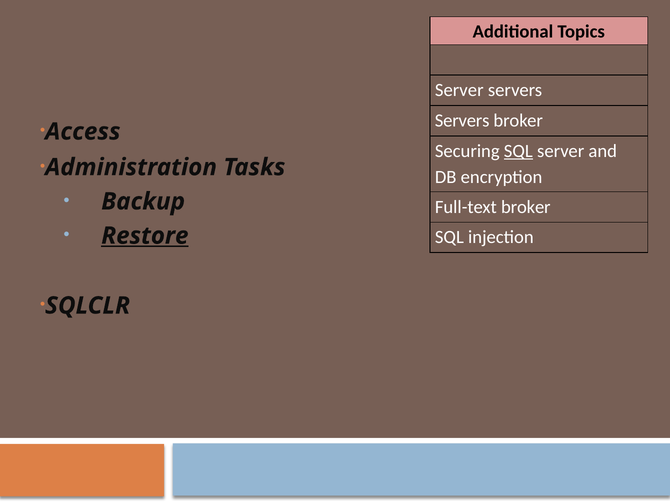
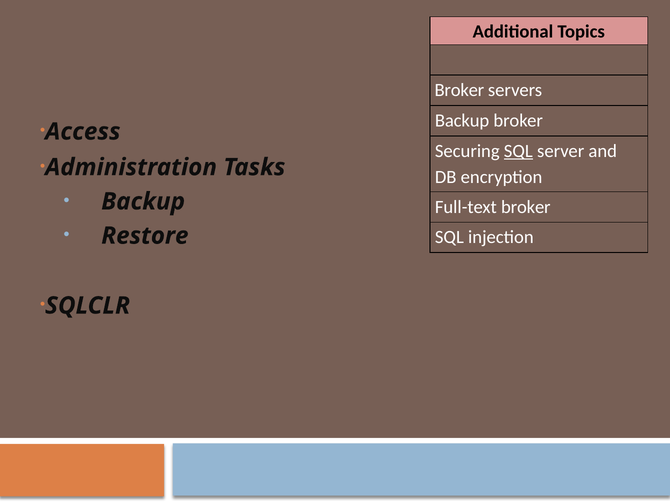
Server at (459, 90): Server -> Broker
Servers at (462, 120): Servers -> Backup
Restore underline: present -> none
